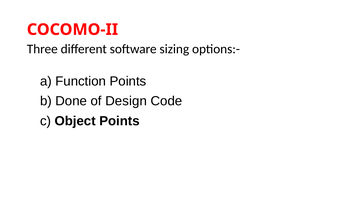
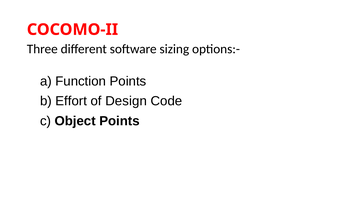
Done: Done -> Effort
